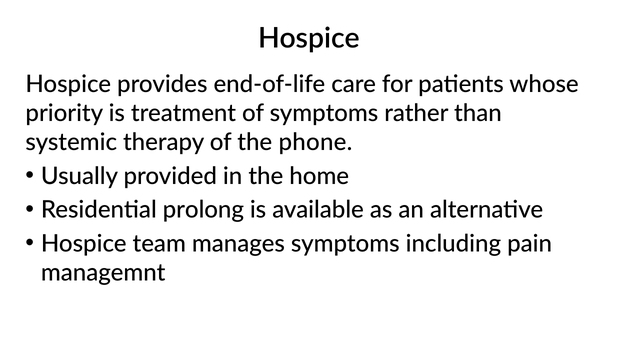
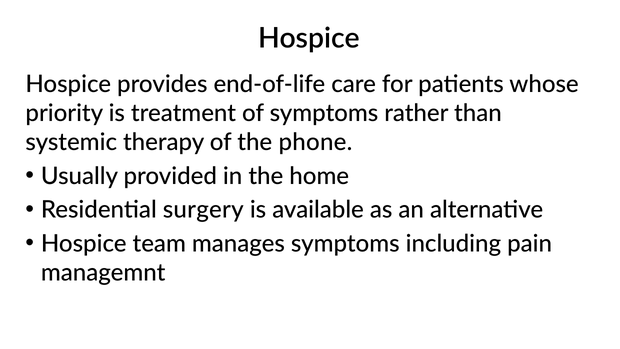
prolong: prolong -> surgery
